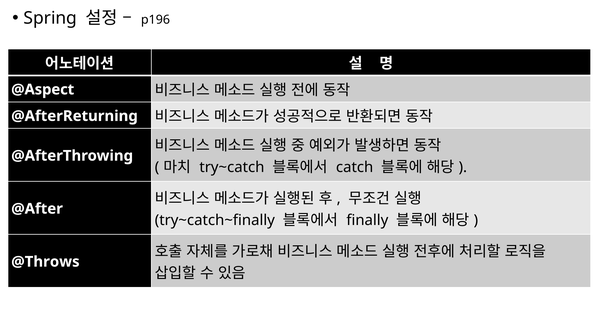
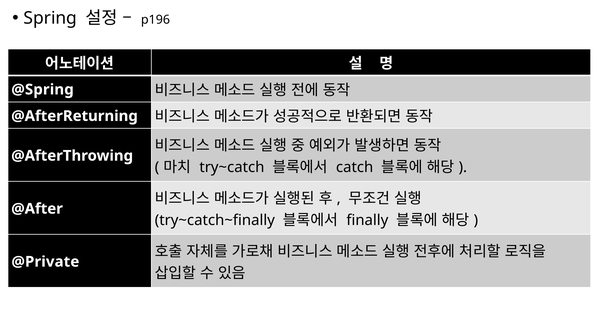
@Aspect: @Aspect -> @Spring
@Throws: @Throws -> @Private
